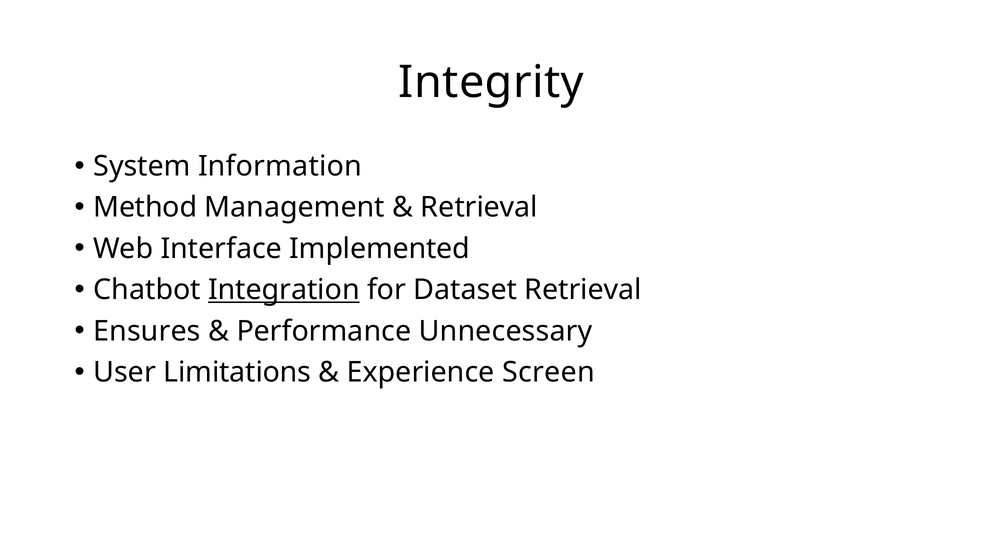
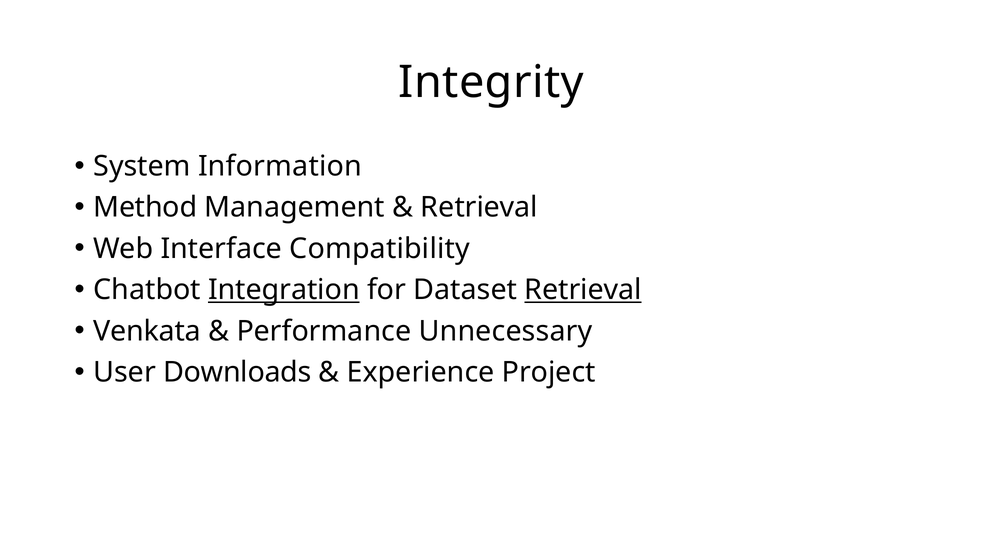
Implemented: Implemented -> Compatibility
Retrieval at (583, 290) underline: none -> present
Ensures: Ensures -> Venkata
Limitations: Limitations -> Downloads
Screen: Screen -> Project
